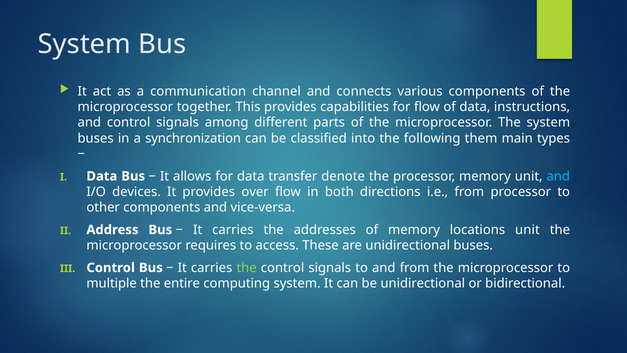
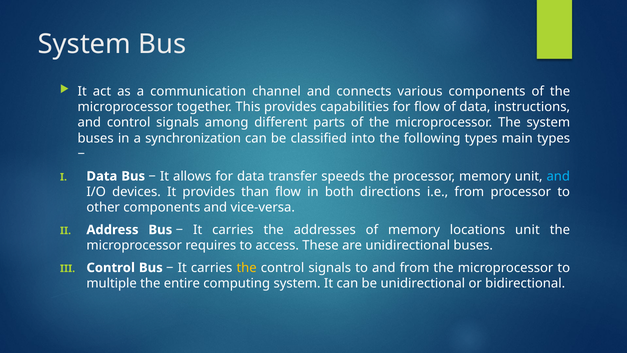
following them: them -> types
denote: denote -> speeds
over: over -> than
the at (247, 268) colour: light green -> yellow
